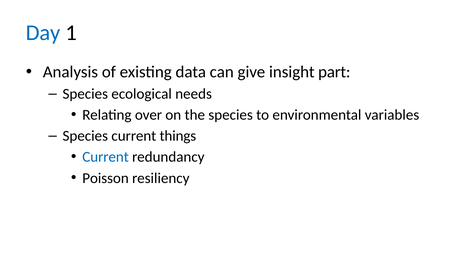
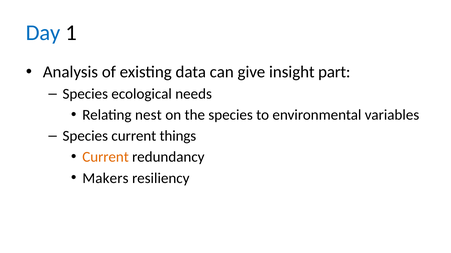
over: over -> nest
Current at (106, 157) colour: blue -> orange
Poisson: Poisson -> Makers
